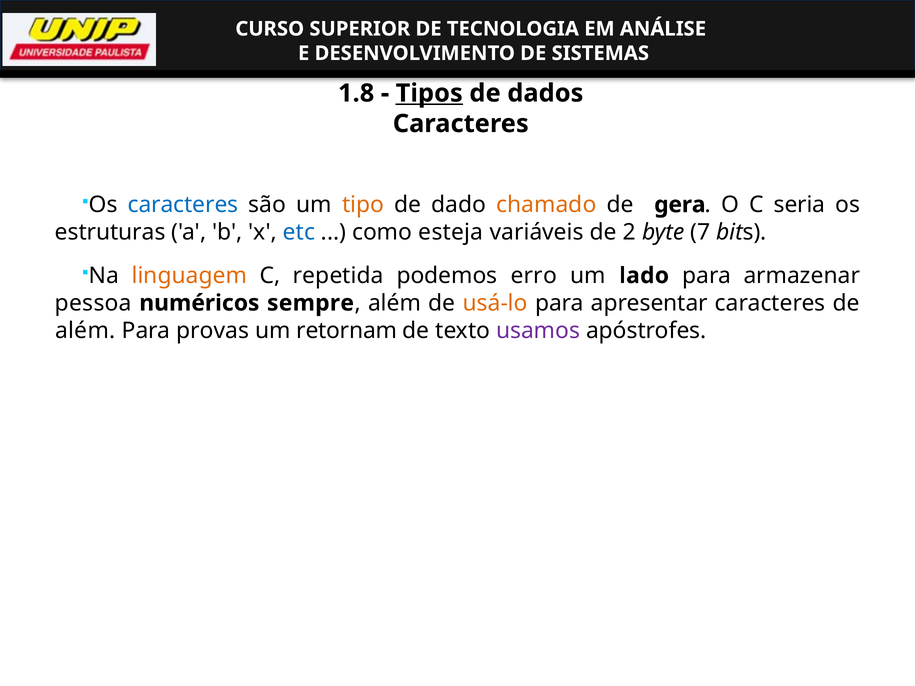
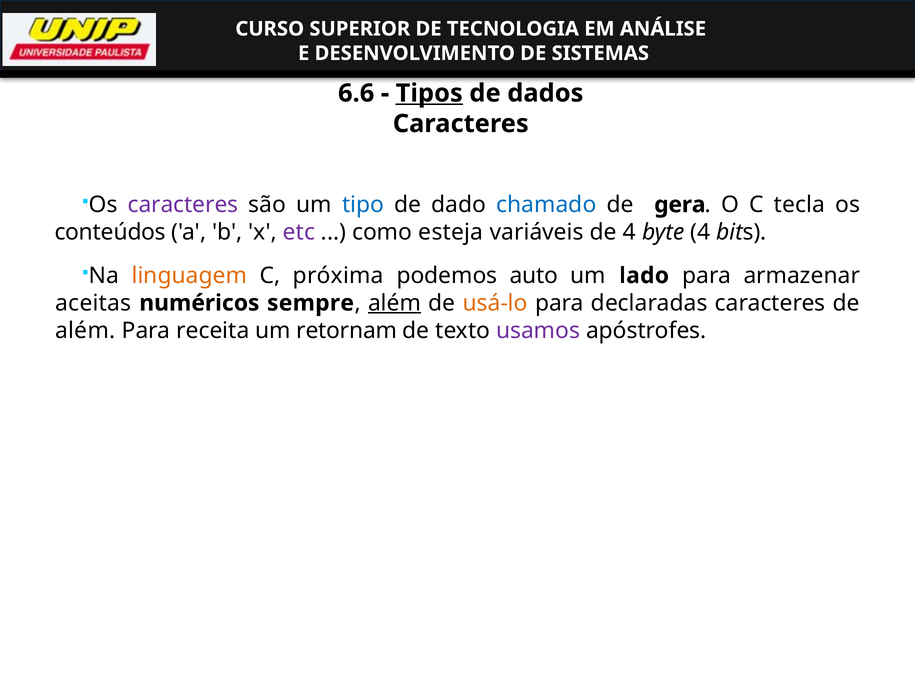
1.8: 1.8 -> 6.6
caracteres at (183, 205) colour: blue -> purple
tipo colour: orange -> blue
chamado colour: orange -> blue
seria: seria -> tecla
estruturas: estruturas -> conteúdos
etc colour: blue -> purple
de 2: 2 -> 4
byte 7: 7 -> 4
repetida: repetida -> próxima
erro: erro -> auto
pessoa: pessoa -> aceitas
além at (395, 303) underline: none -> present
apresentar: apresentar -> declaradas
provas: provas -> receita
